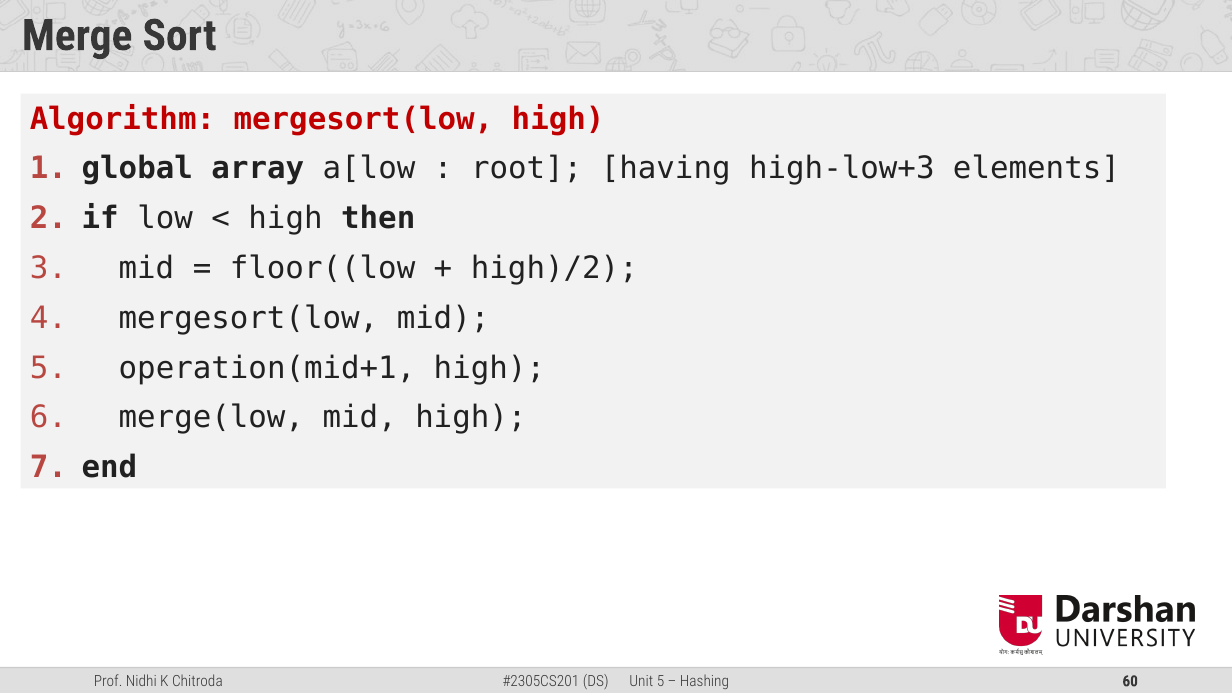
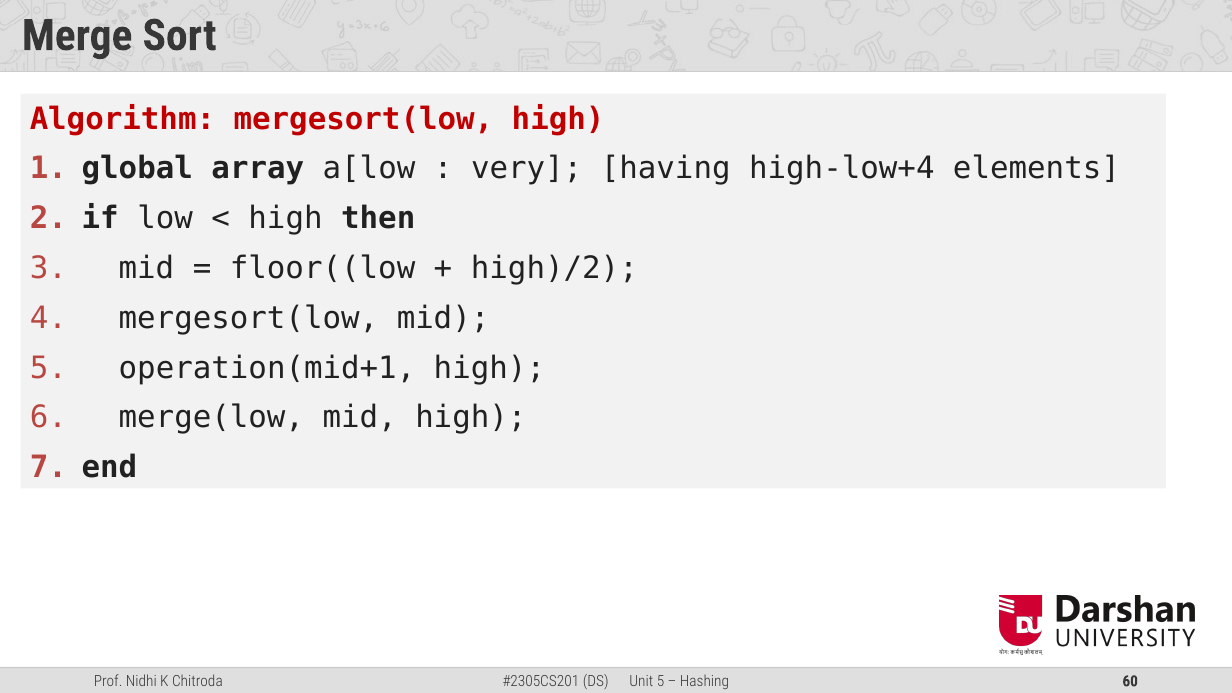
root: root -> very
high-low+3: high-low+3 -> high-low+4
